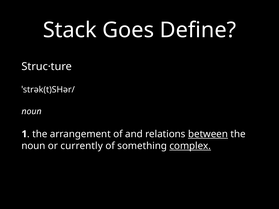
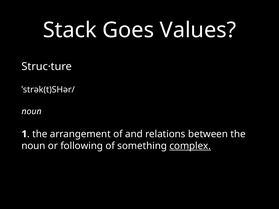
Define: Define -> Values
between underline: present -> none
currently: currently -> following
